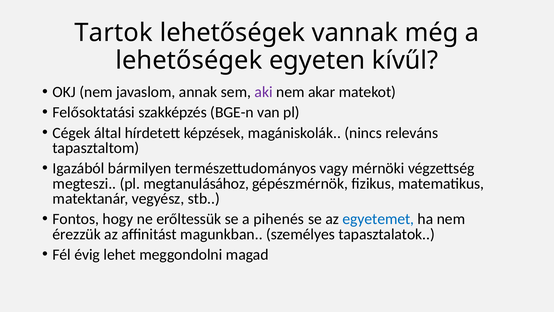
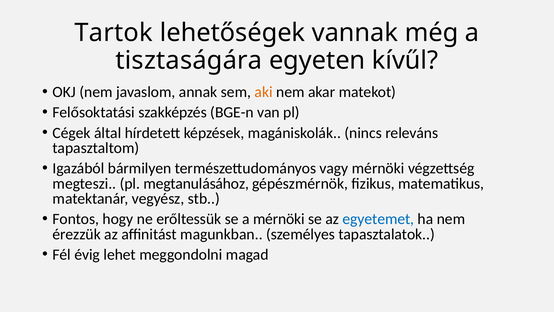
lehetőségek at (189, 60): lehetőségek -> tisztaságára
aki colour: purple -> orange
a pihenés: pihenés -> mérnöki
